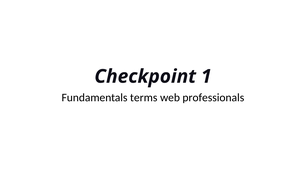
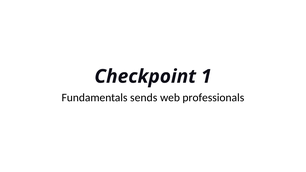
terms: terms -> sends
